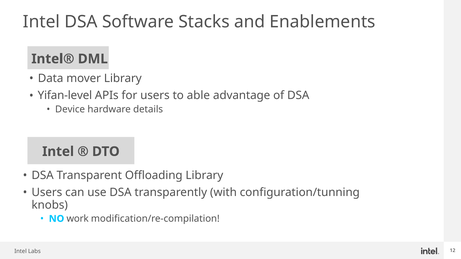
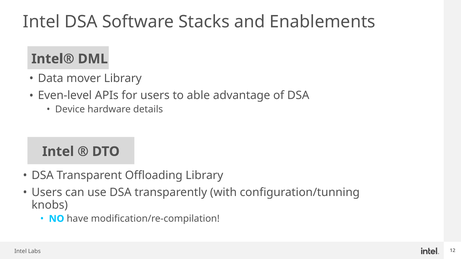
Yifan-level: Yifan-level -> Even-level
work: work -> have
